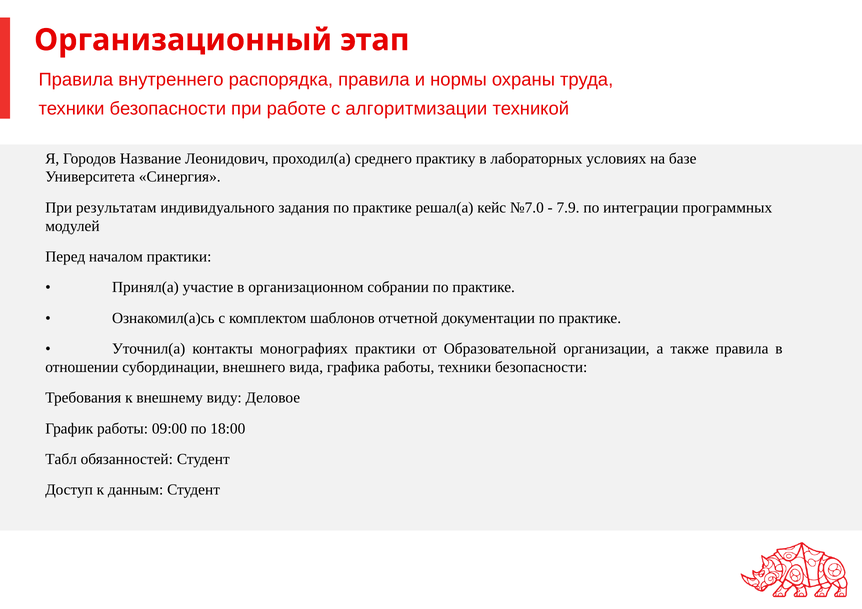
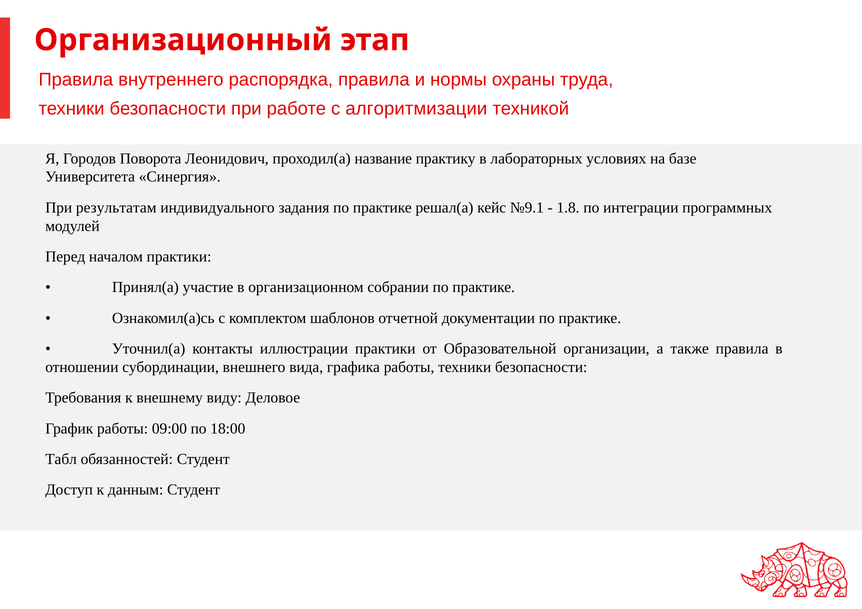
Название: Название -> Поворота
среднего: среднего -> название
№7.0: №7.0 -> №9.1
7.9: 7.9 -> 1.8
монографиях: монографиях -> иллюстрации
